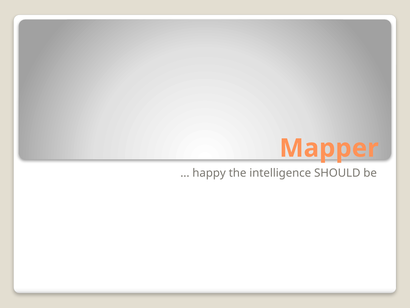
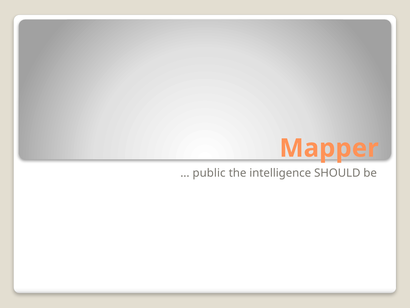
happy: happy -> public
